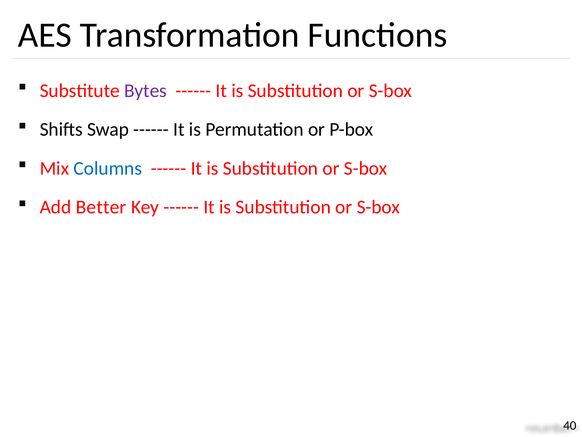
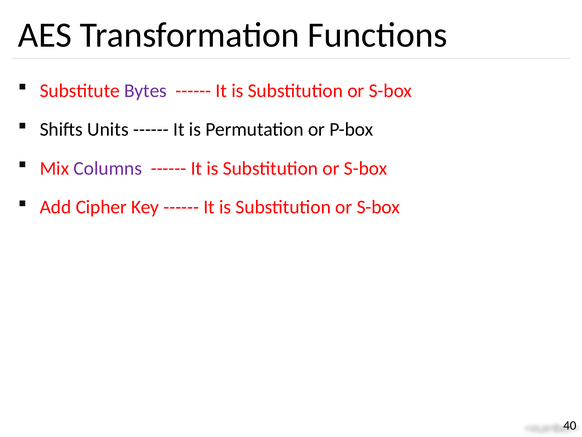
Swap: Swap -> Units
Columns colour: blue -> purple
Better: Better -> Cipher
